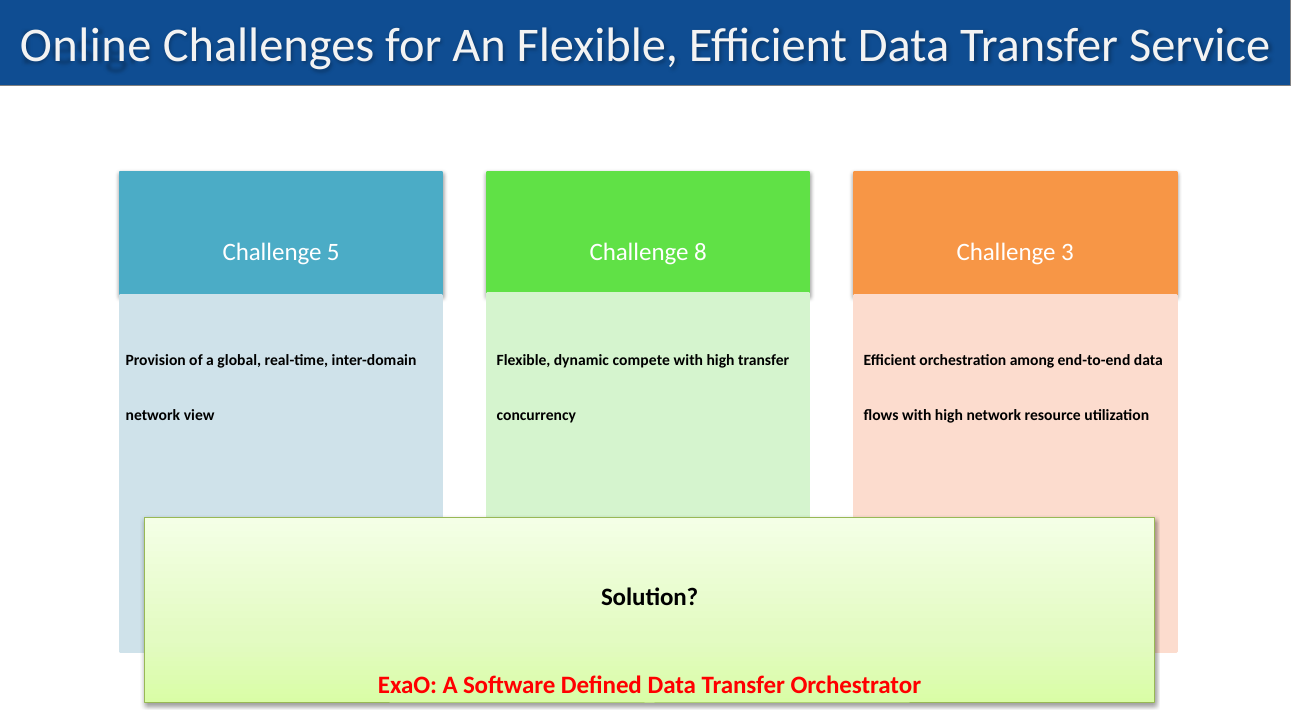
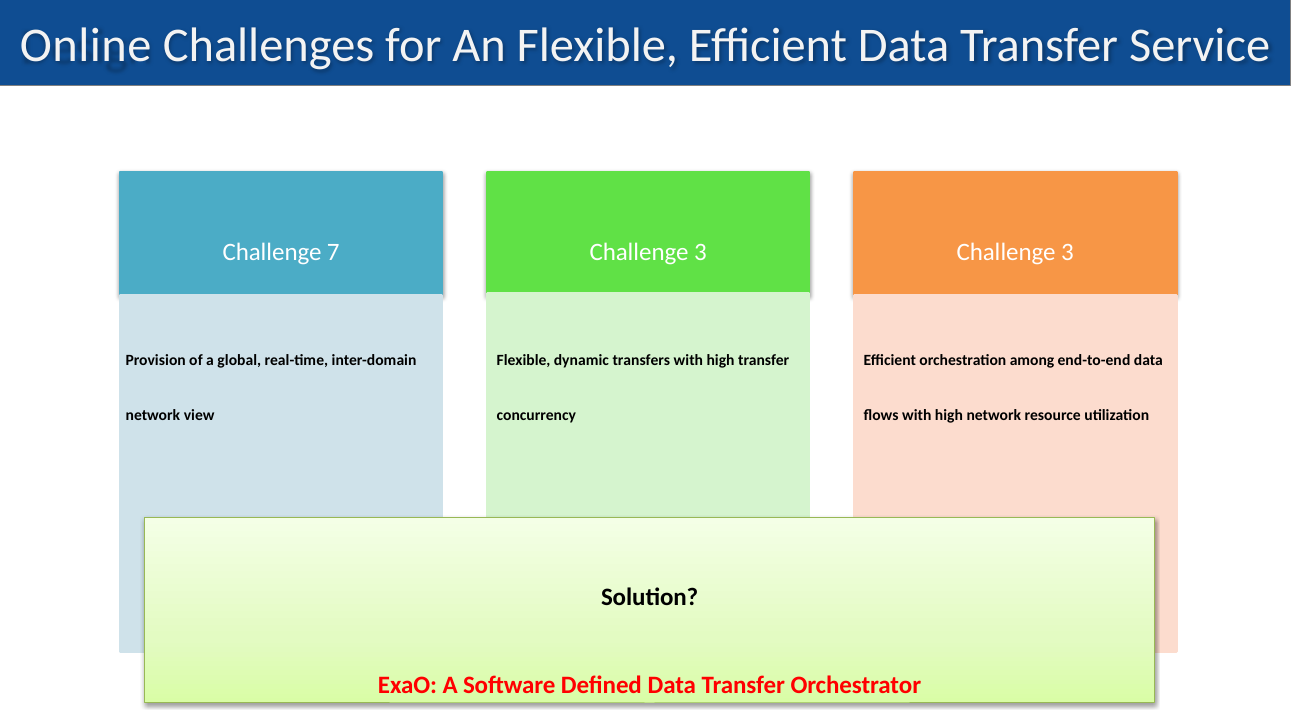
5: 5 -> 7
8 at (700, 252): 8 -> 3
compete: compete -> transfers
